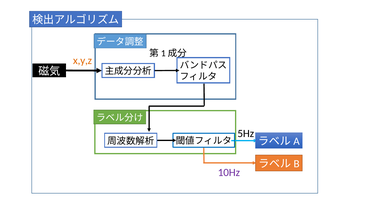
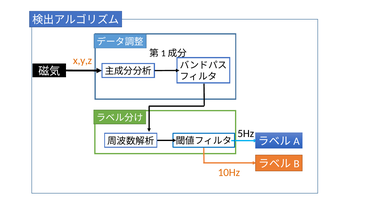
10Hz colour: purple -> orange
